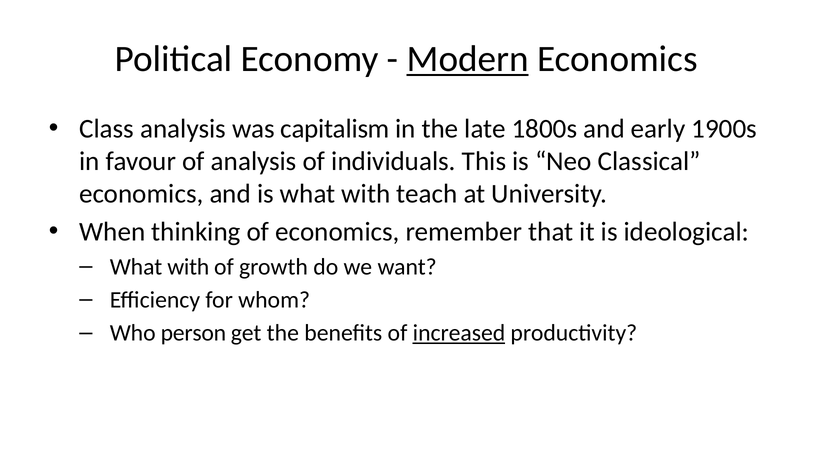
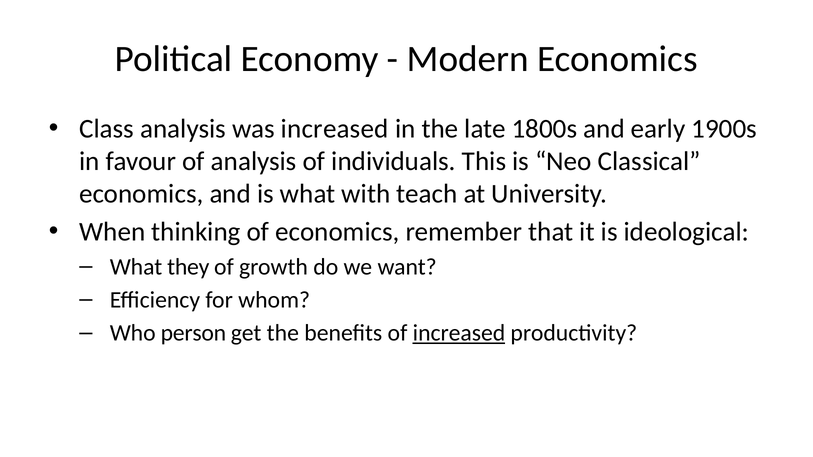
Modern underline: present -> none
was capitalism: capitalism -> increased
with at (188, 267): with -> they
